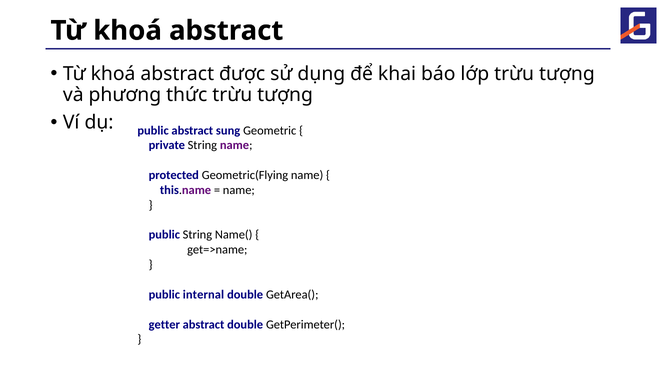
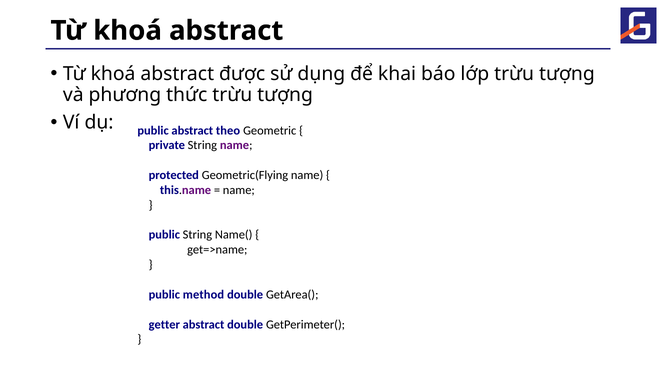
sung: sung -> theo
internal: internal -> method
